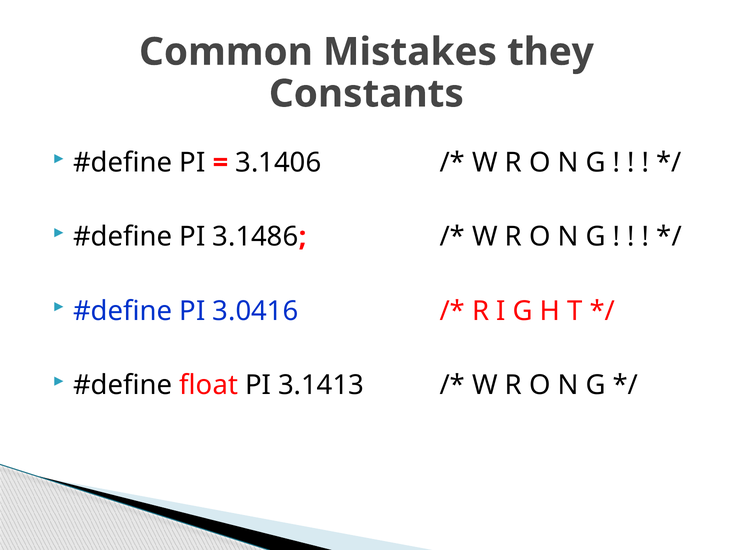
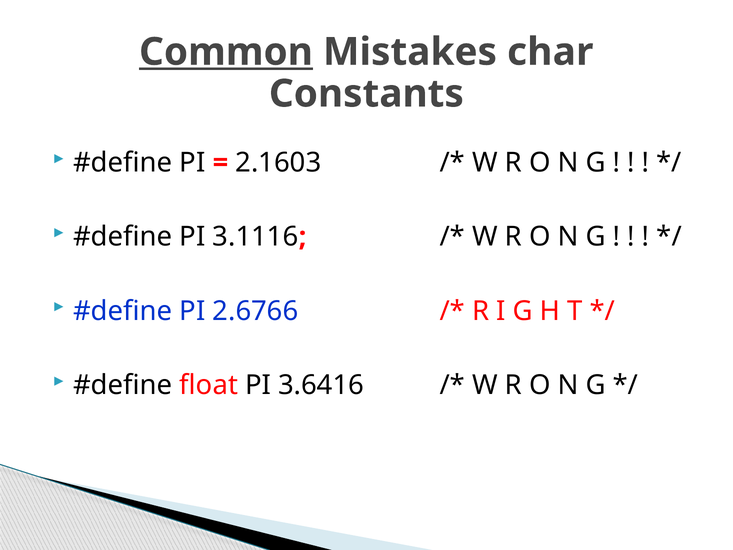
Common underline: none -> present
they: they -> char
3.1406: 3.1406 -> 2.1603
3.1486: 3.1486 -> 3.1116
3.0416: 3.0416 -> 2.6766
3.1413: 3.1413 -> 3.6416
